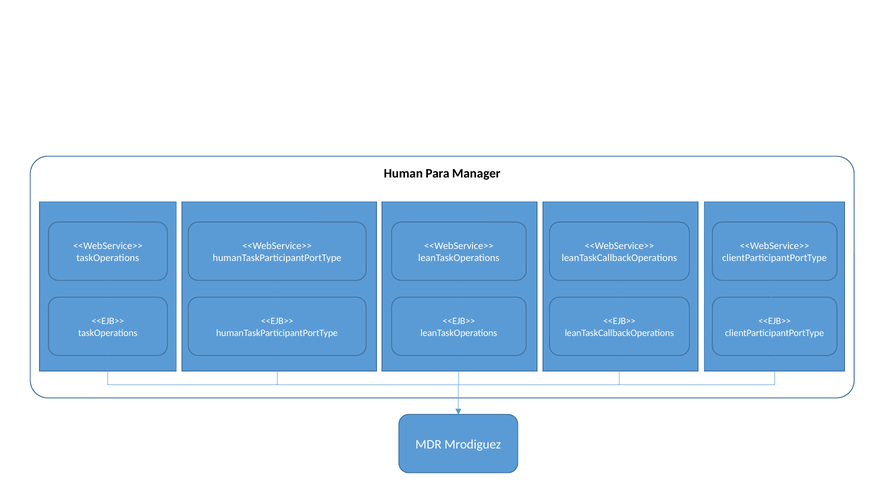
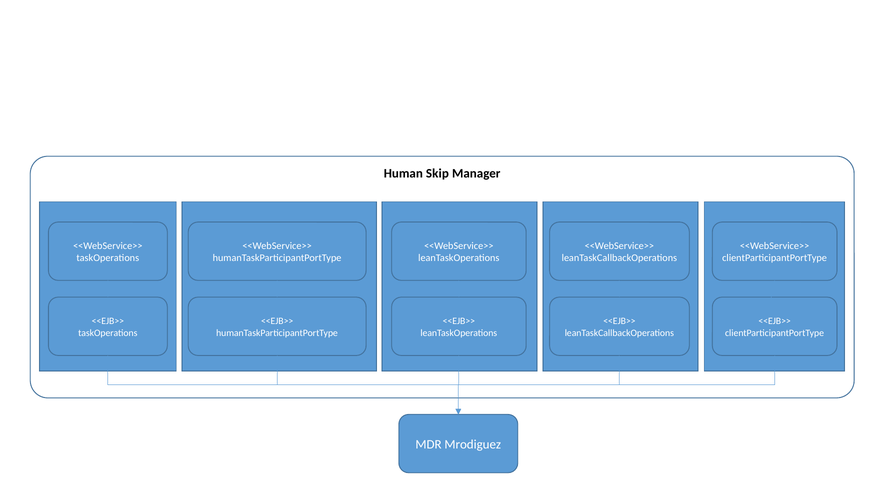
Para: Para -> Skip
